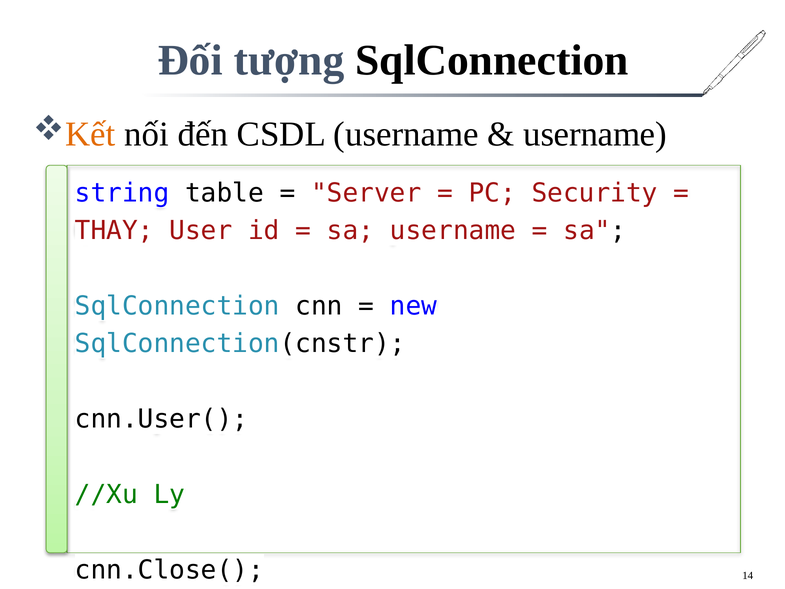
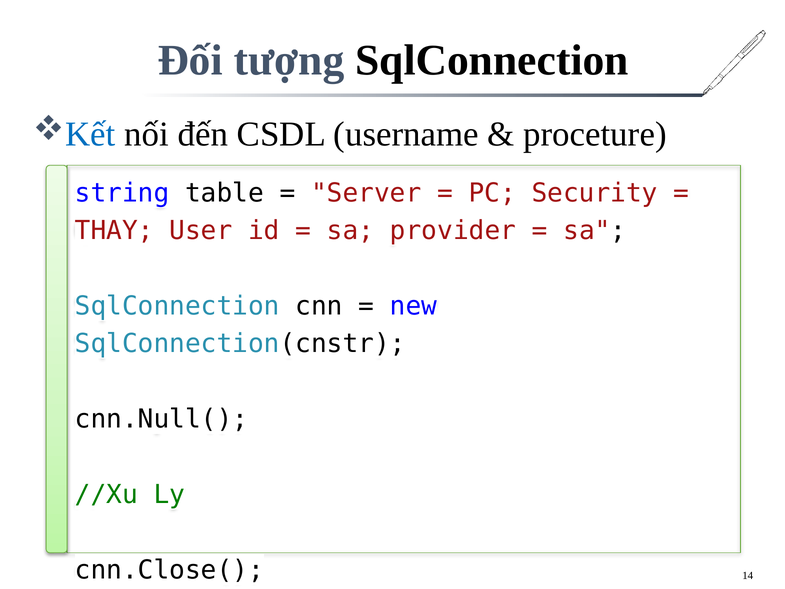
Kết colour: orange -> blue
username at (595, 134): username -> proceture
sa username: username -> provider
cnn.User(: cnn.User( -> cnn.Null(
